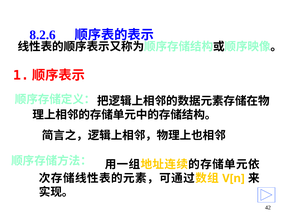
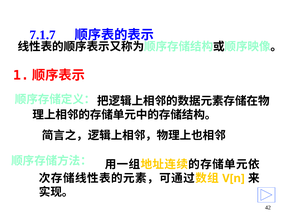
8.2.6: 8.2.6 -> 7.1.7
